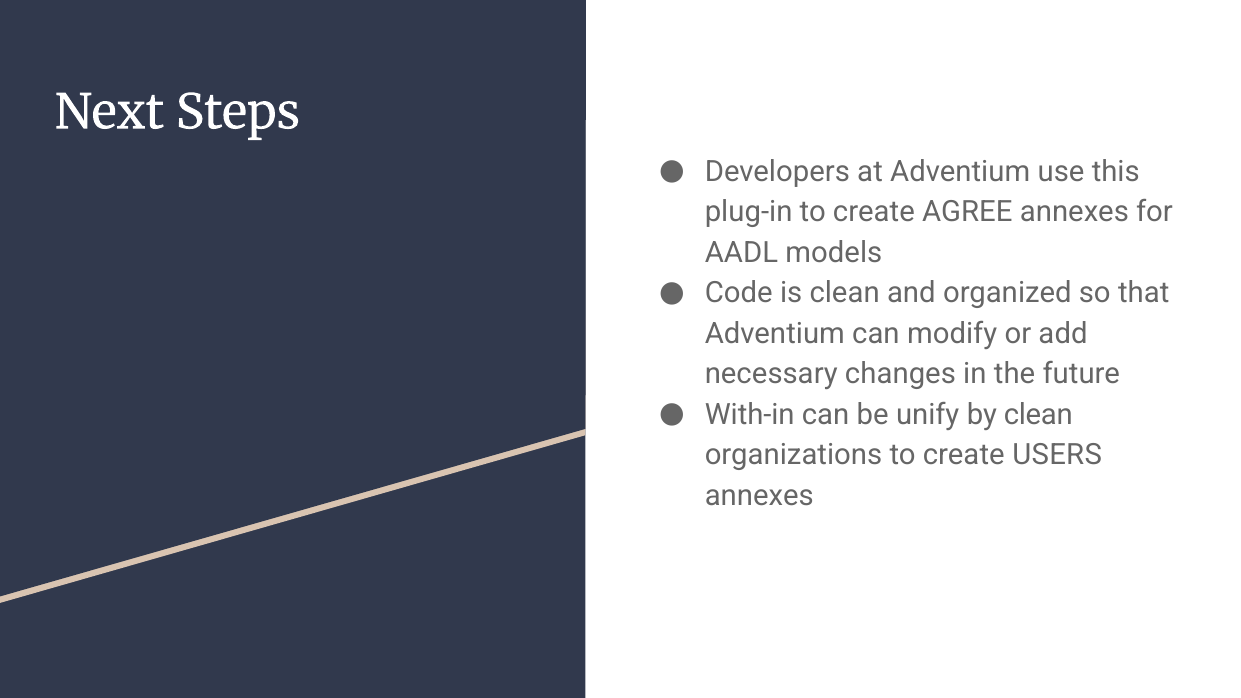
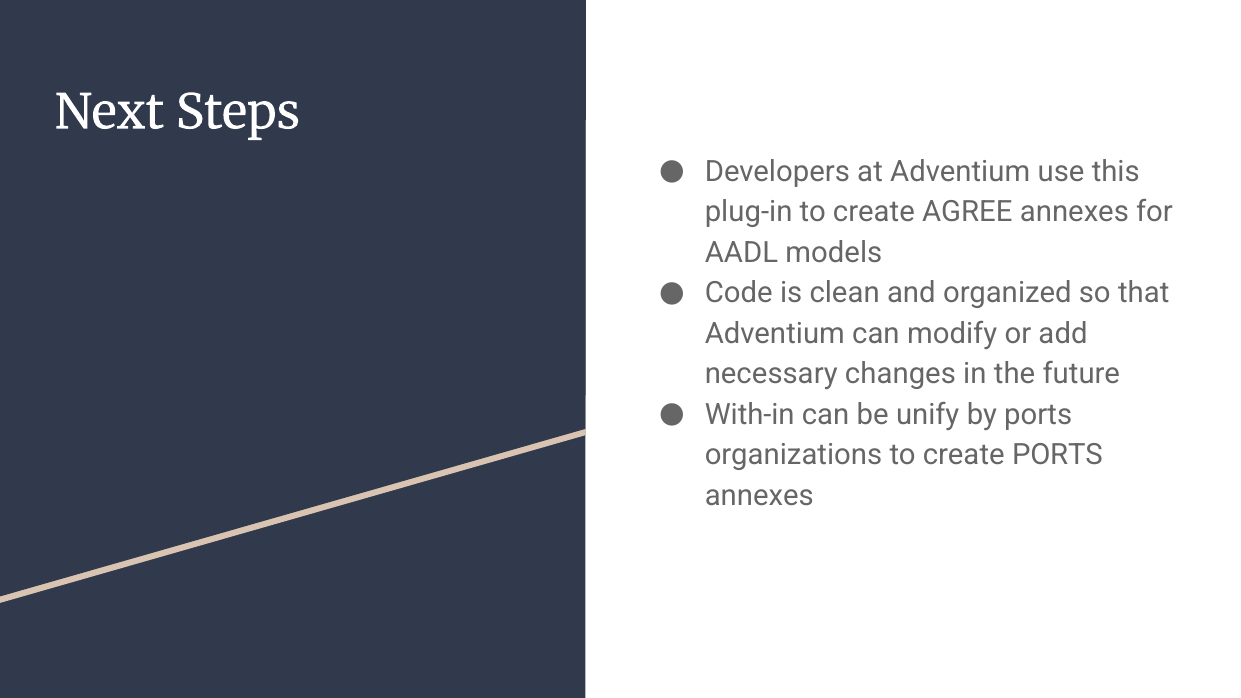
by clean: clean -> ports
create USERS: USERS -> PORTS
